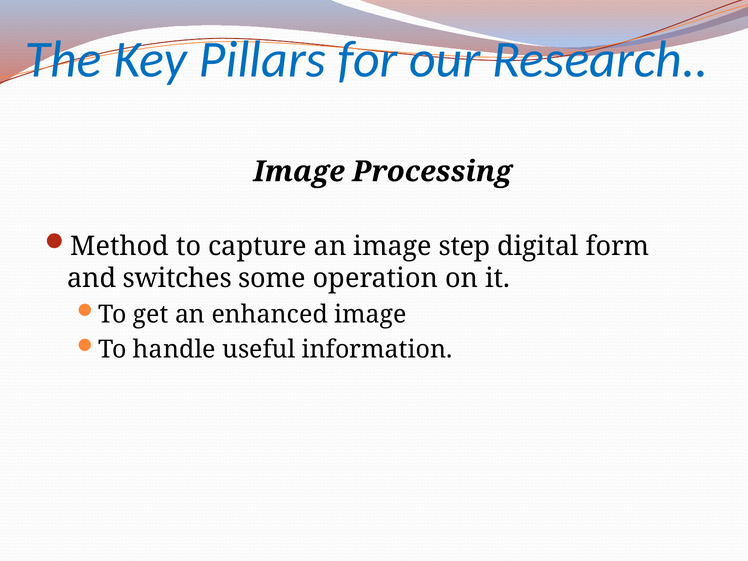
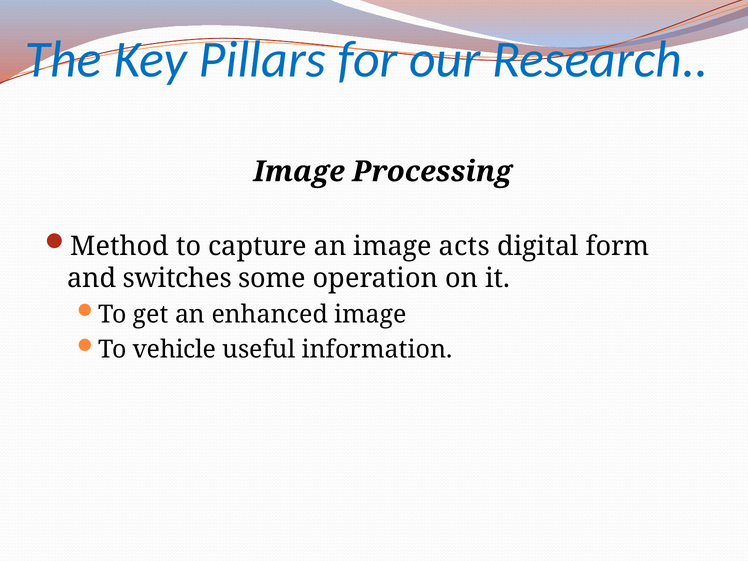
step: step -> acts
handle: handle -> vehicle
